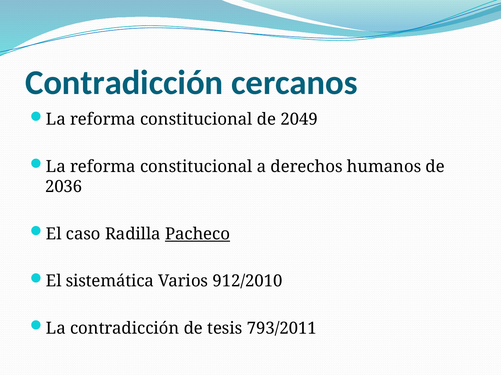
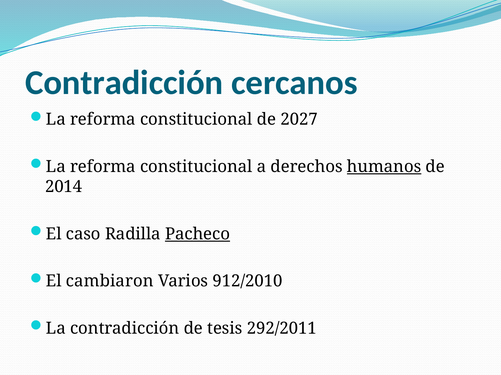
2049: 2049 -> 2027
humanos underline: none -> present
2036: 2036 -> 2014
sistemática: sistemática -> cambiaron
793/2011: 793/2011 -> 292/2011
